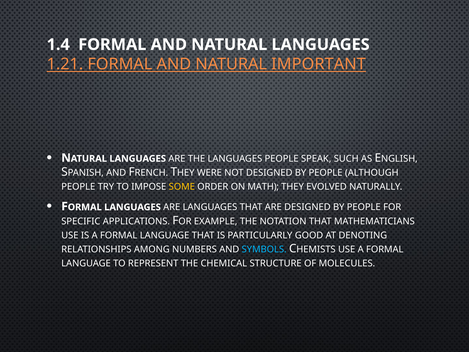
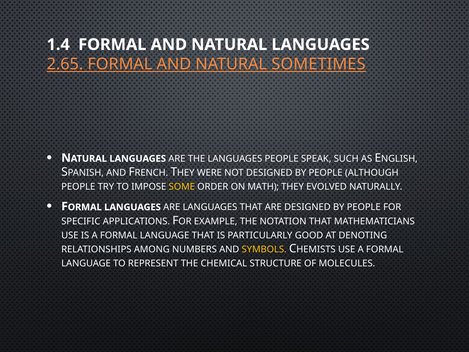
1.21: 1.21 -> 2.65
IMPORTANT: IMPORTANT -> SOMETIMES
SYMBOLS colour: light blue -> yellow
